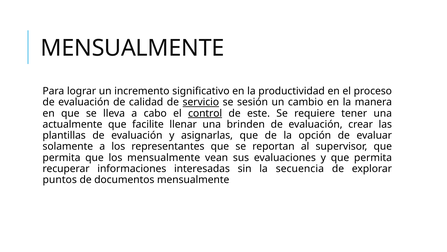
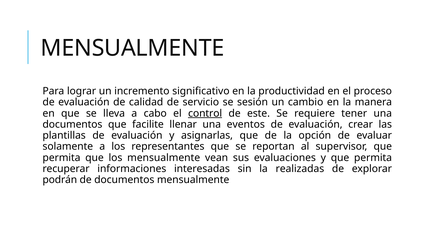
servicio underline: present -> none
actualmente at (72, 124): actualmente -> documentos
brinden: brinden -> eventos
secuencia: secuencia -> realizadas
puntos: puntos -> podrán
